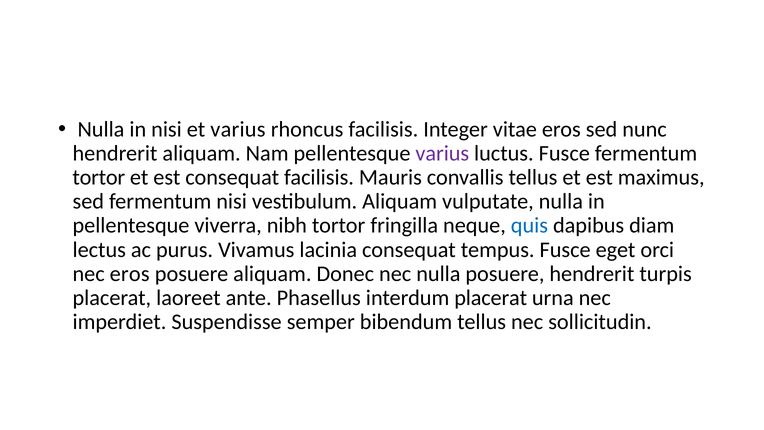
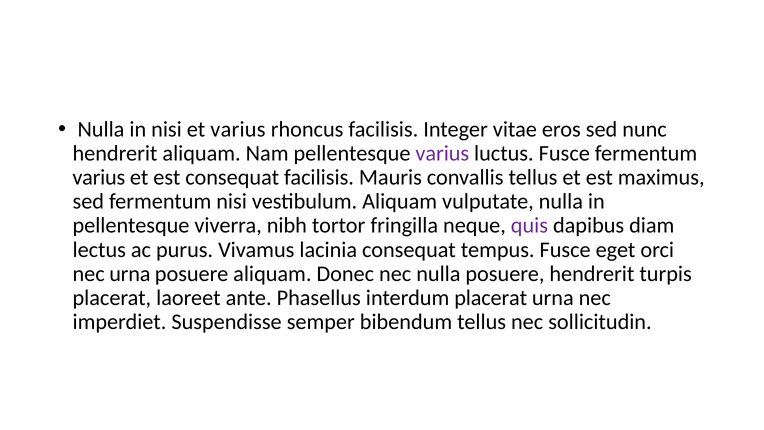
tortor at (99, 177): tortor -> varius
quis colour: blue -> purple
nec eros: eros -> urna
